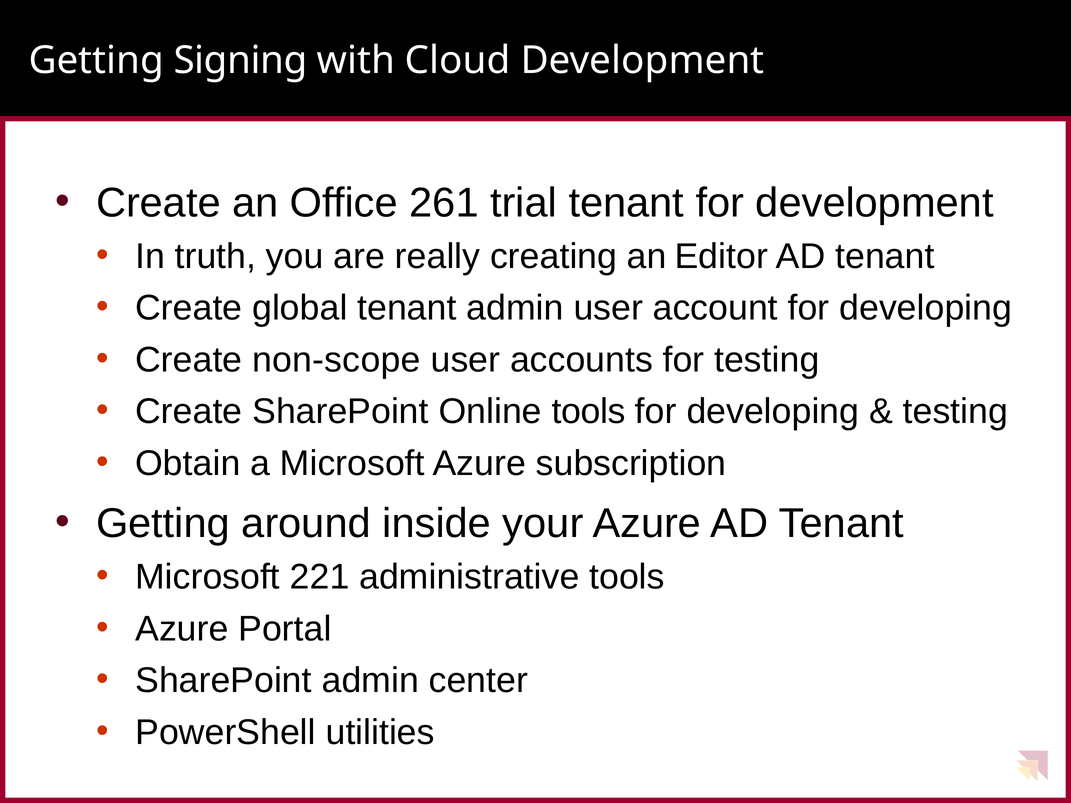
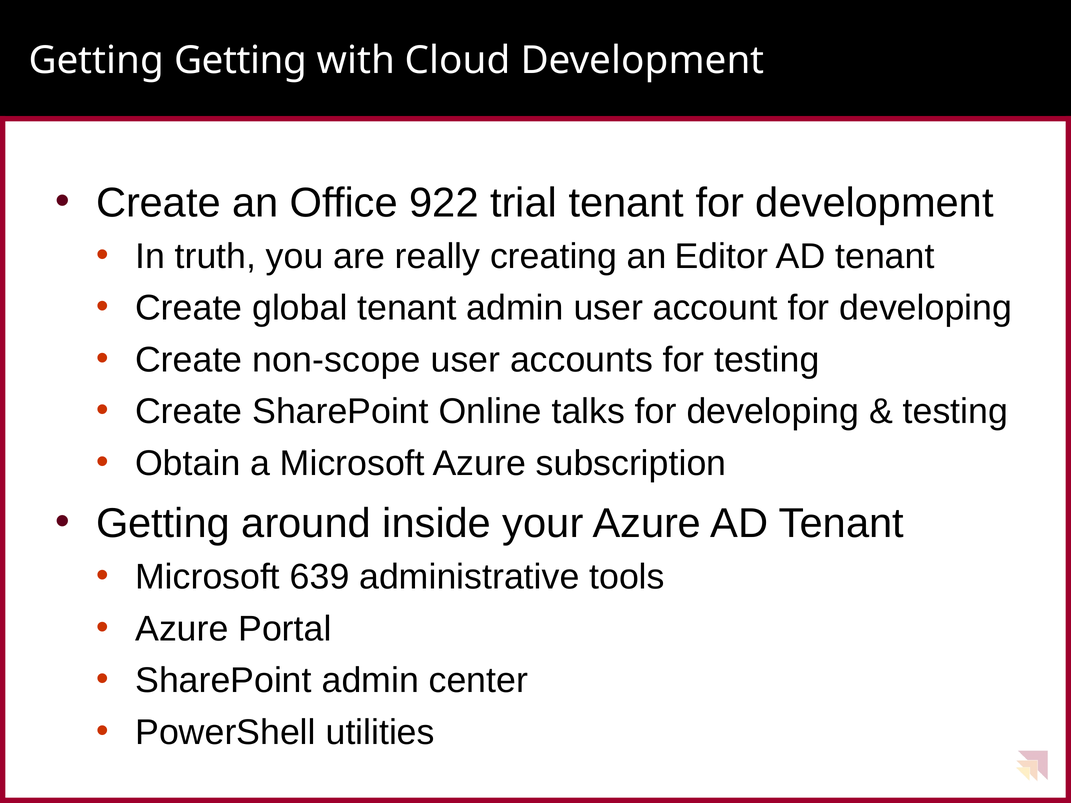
Getting Signing: Signing -> Getting
261: 261 -> 922
Online tools: tools -> talks
221: 221 -> 639
